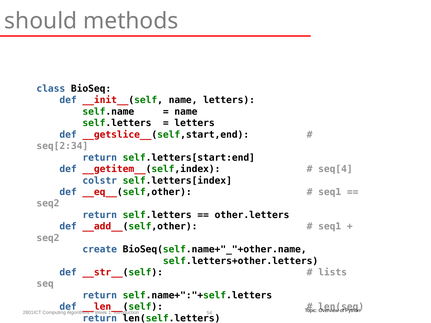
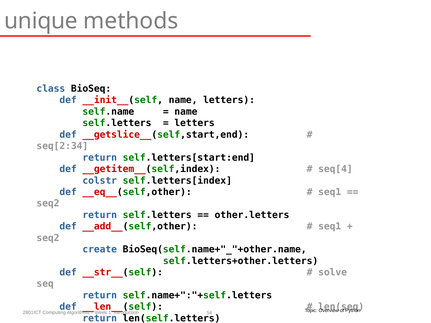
should: should -> unique
lists: lists -> solve
